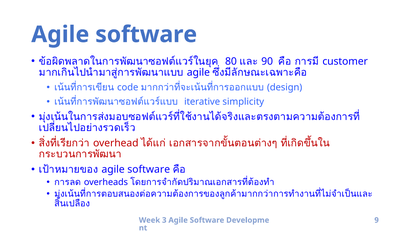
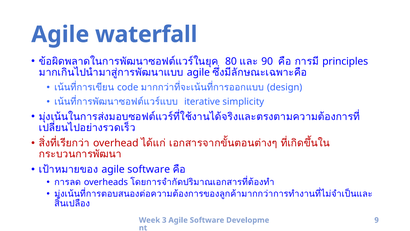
software at (146, 34): software -> waterfall
customer: customer -> principles
